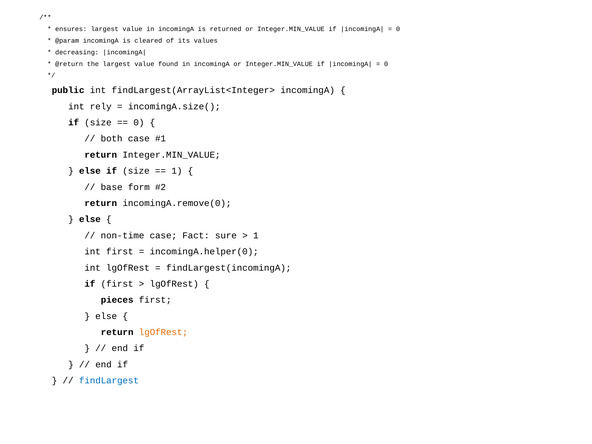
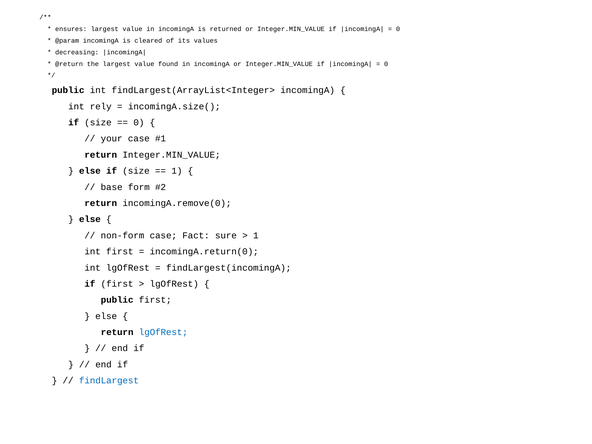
both: both -> your
non-time: non-time -> non-form
incomingA.helper(0: incomingA.helper(0 -> incomingA.return(0
pieces at (117, 300): pieces -> public
lgOfRest at (163, 332) colour: orange -> blue
